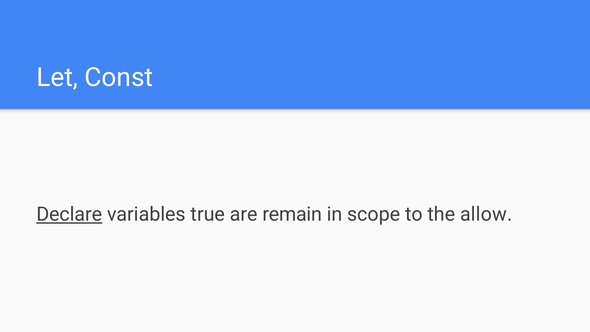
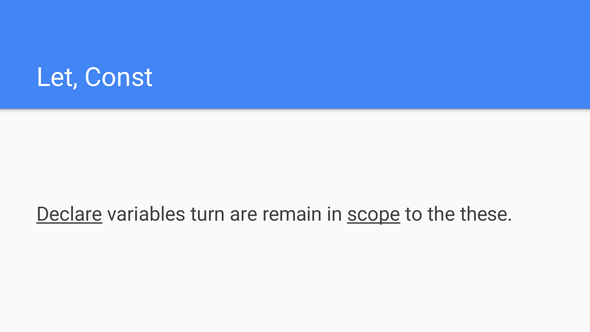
true: true -> turn
scope underline: none -> present
allow: allow -> these
